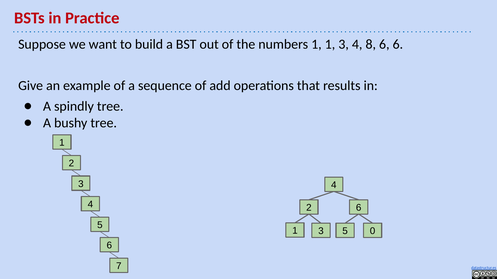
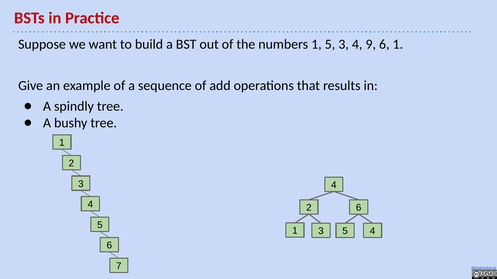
1 1: 1 -> 5
8: 8 -> 9
6 at (398, 44): 6 -> 1
5 0: 0 -> 4
